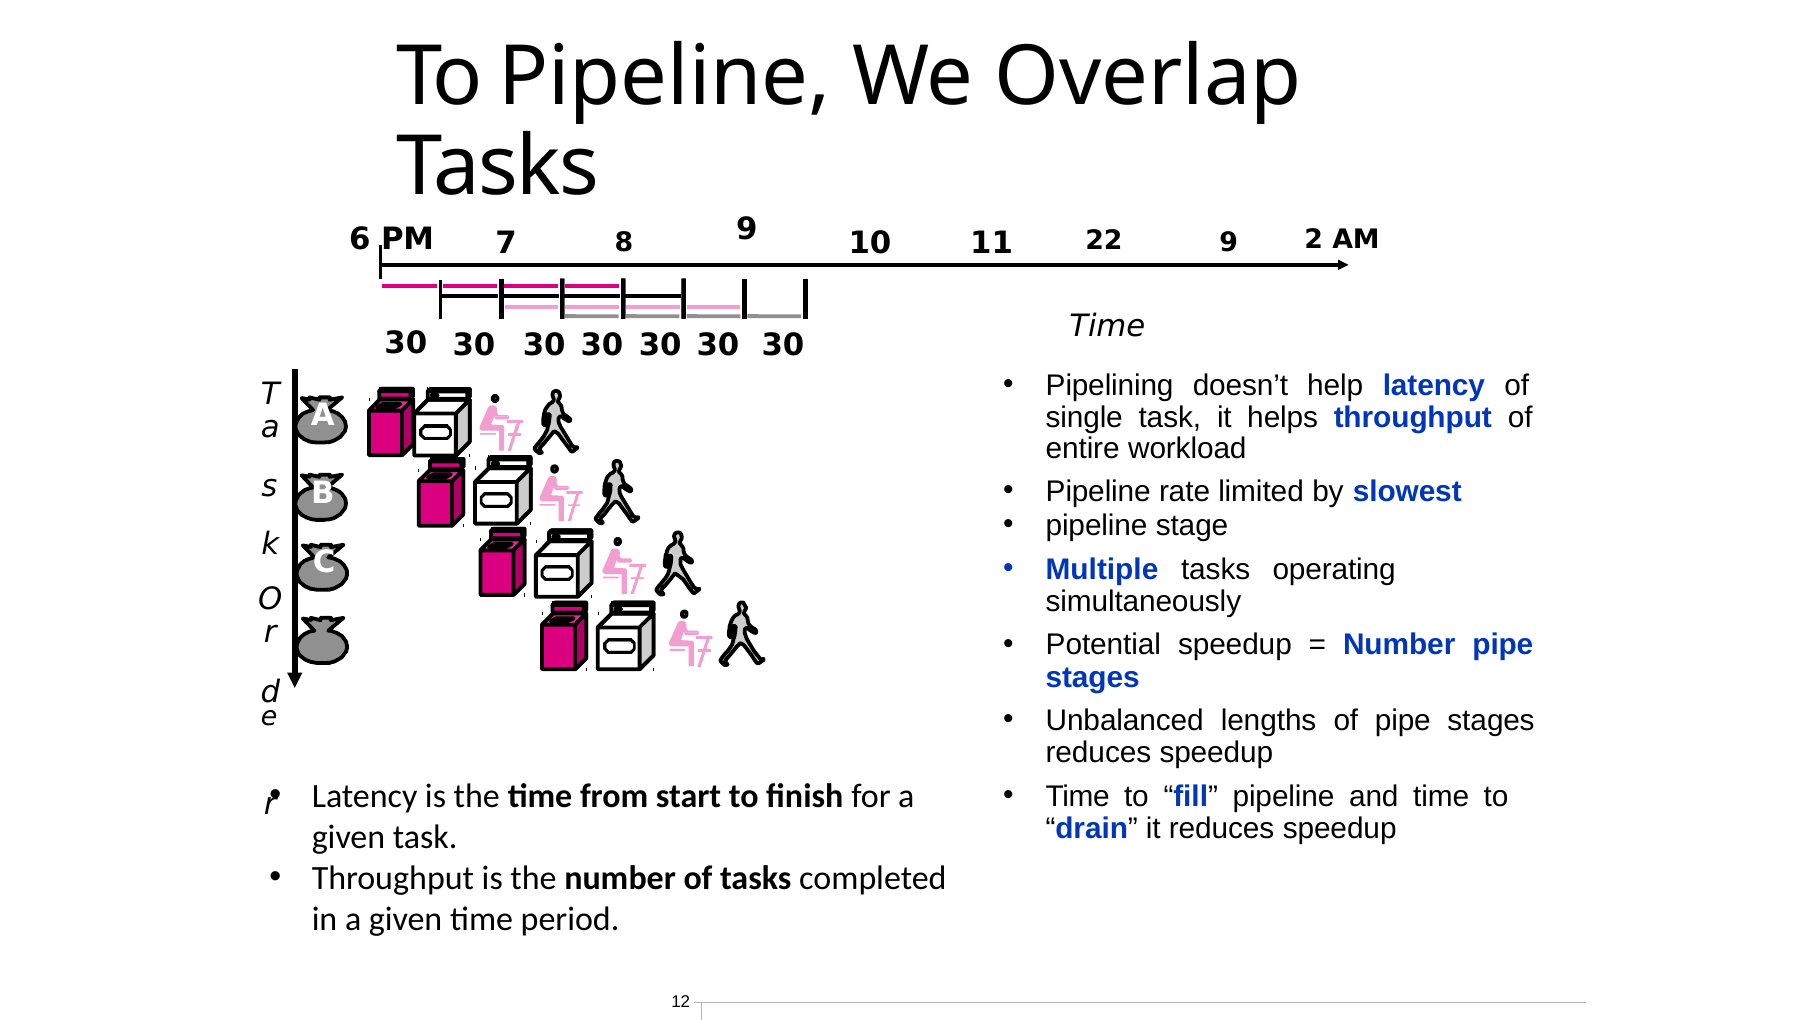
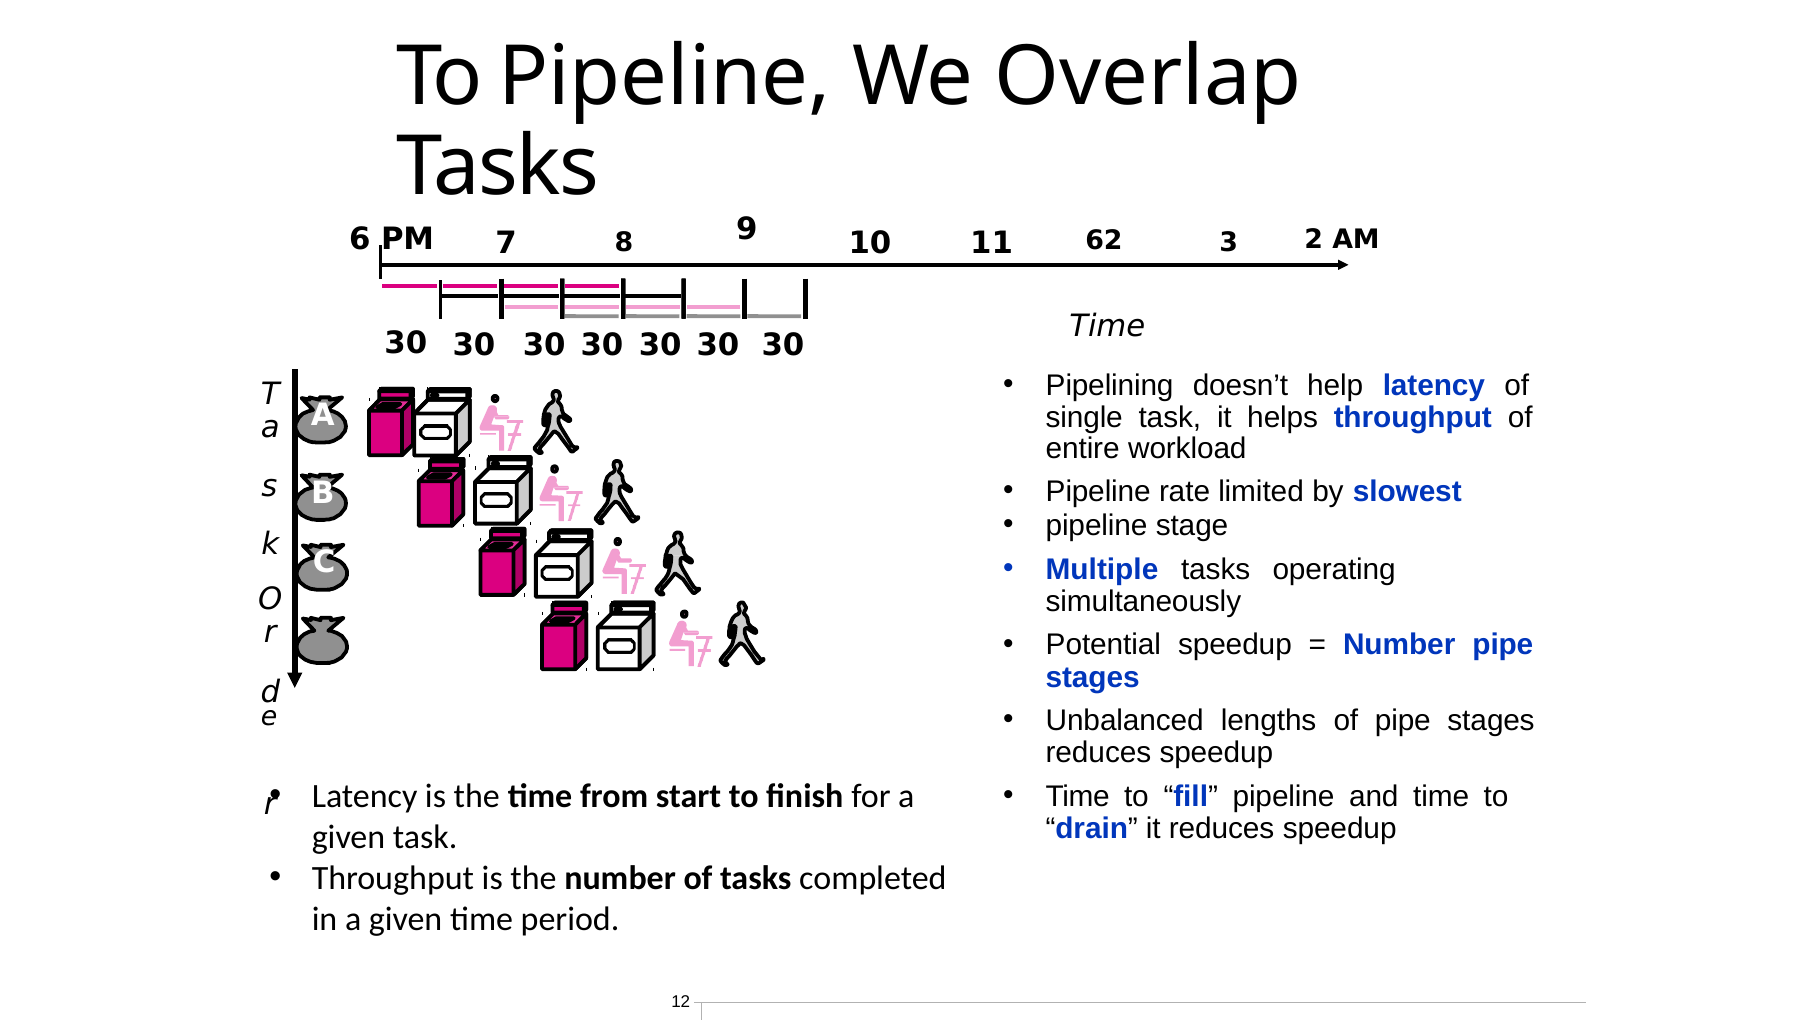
22: 22 -> 62
11 9: 9 -> 3
